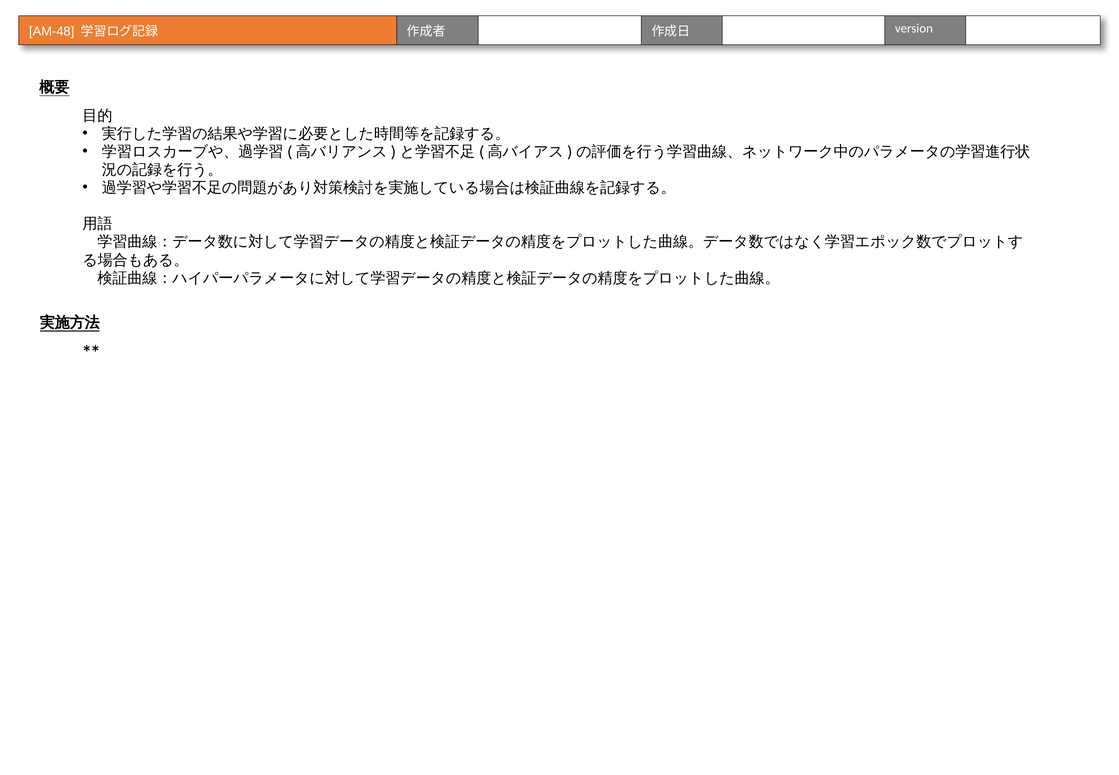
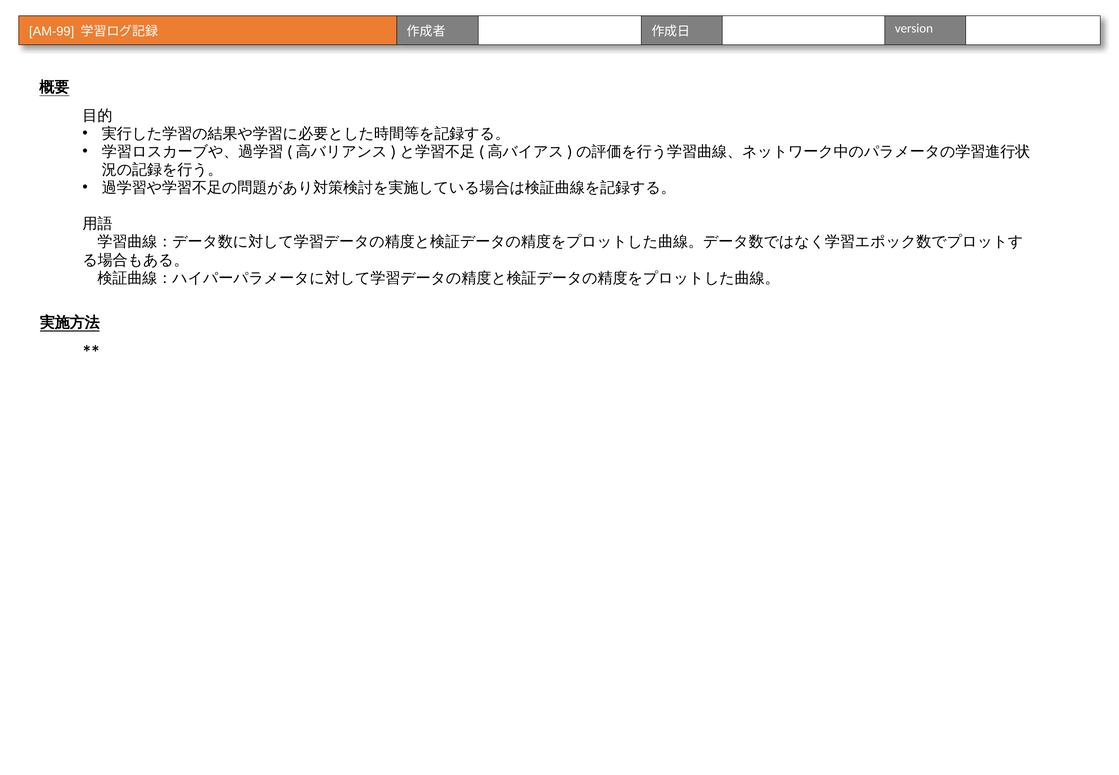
AM-48: AM-48 -> AM-99
